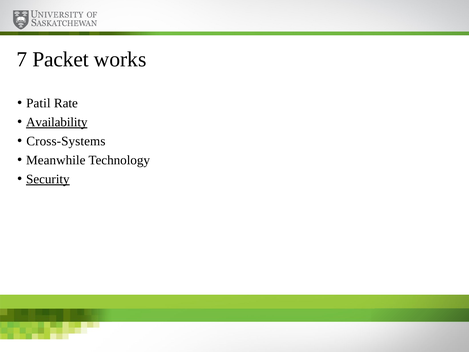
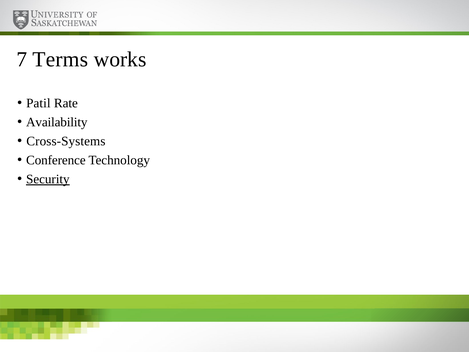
Packet: Packet -> Terms
Availability underline: present -> none
Meanwhile: Meanwhile -> Conference
